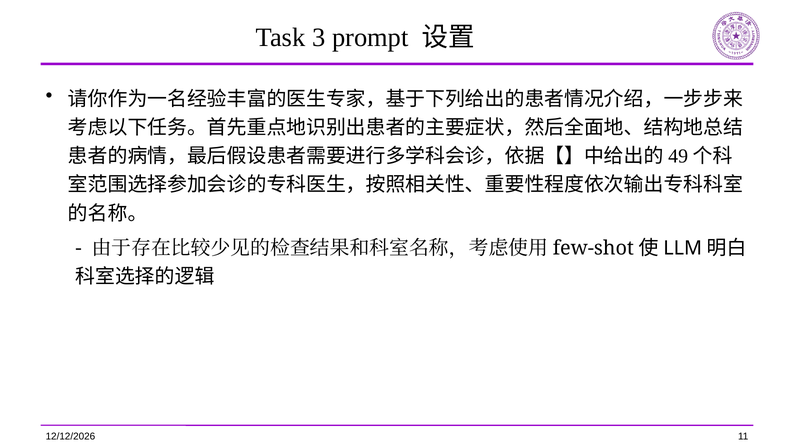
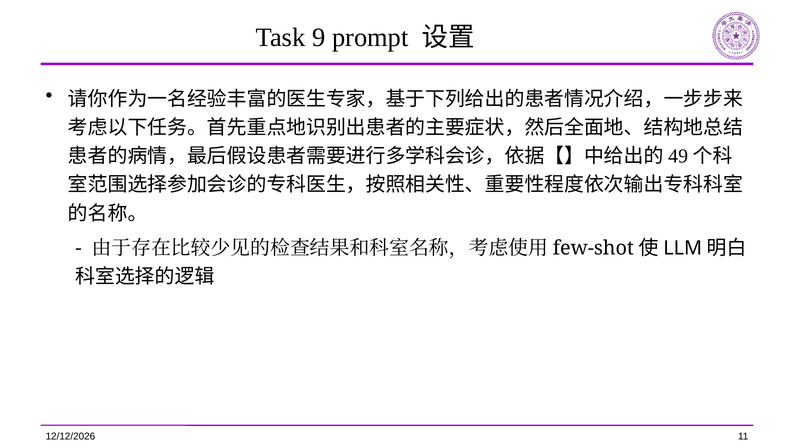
3: 3 -> 9
